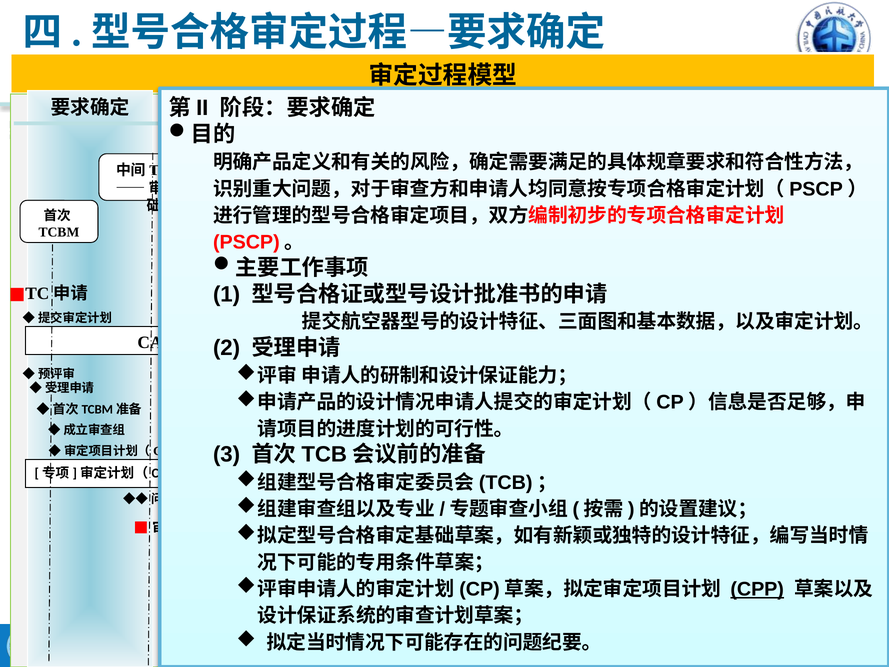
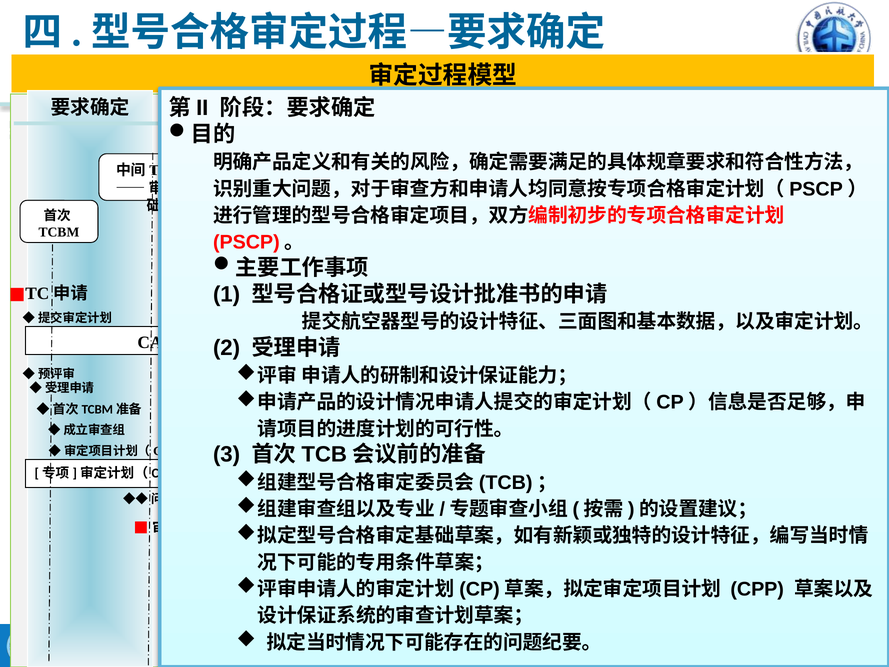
CPP underline: present -> none
